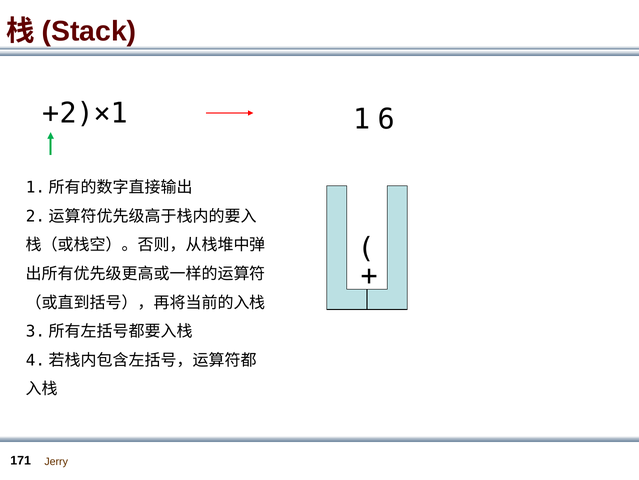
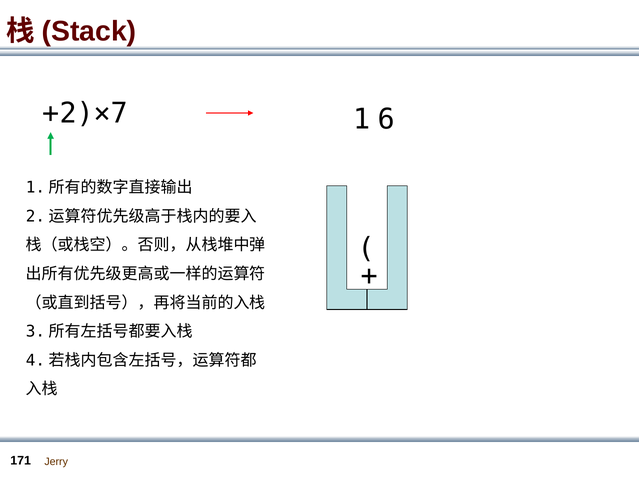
+2)×1: +2)×1 -> +2)×7
